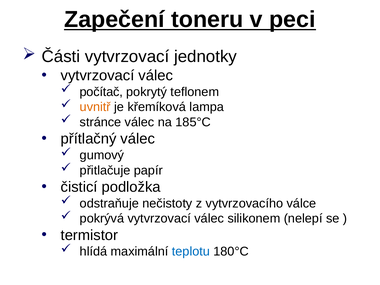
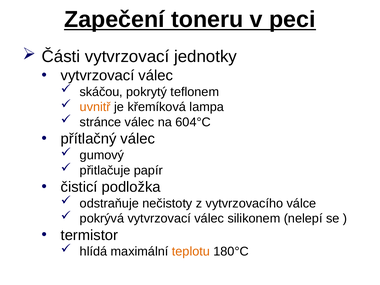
počítač: počítač -> skáčou
185°C: 185°C -> 604°C
teplotu colour: blue -> orange
